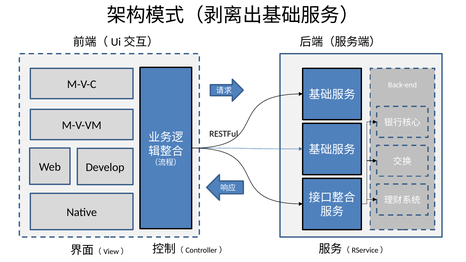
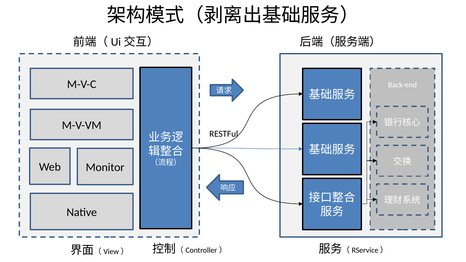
Develop: Develop -> Monitor
